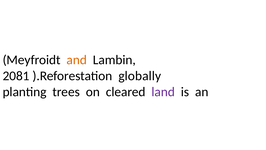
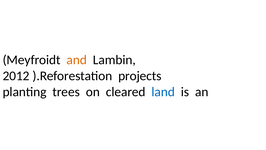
2081: 2081 -> 2012
globally: globally -> projects
land colour: purple -> blue
